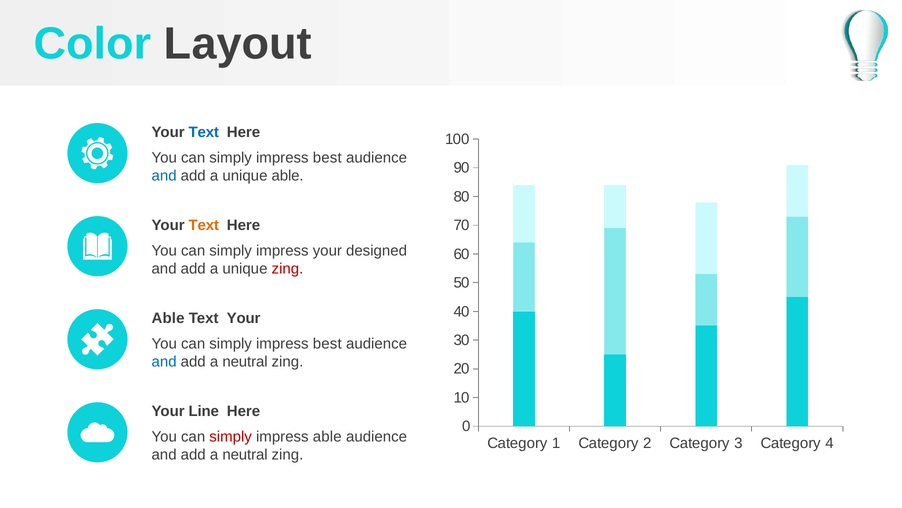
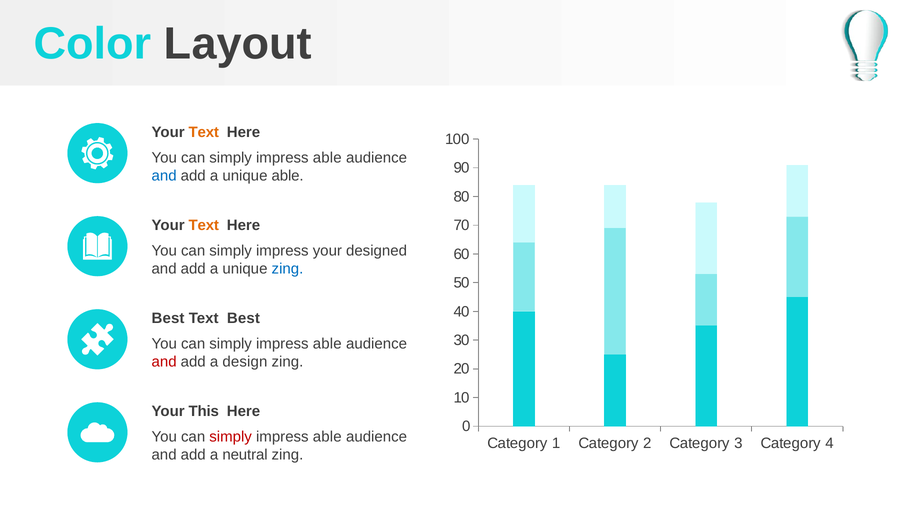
Text at (204, 132) colour: blue -> orange
best at (327, 157): best -> able
zing at (287, 268) colour: red -> blue
Able at (168, 318): Able -> Best
Text Your: Your -> Best
best at (327, 343): best -> able
and at (164, 361) colour: blue -> red
neutral at (245, 361): neutral -> design
Line: Line -> This
